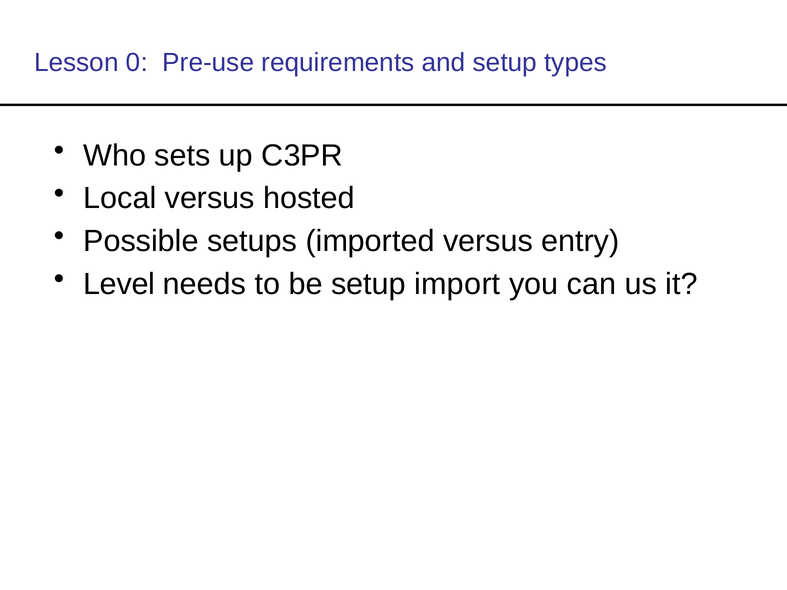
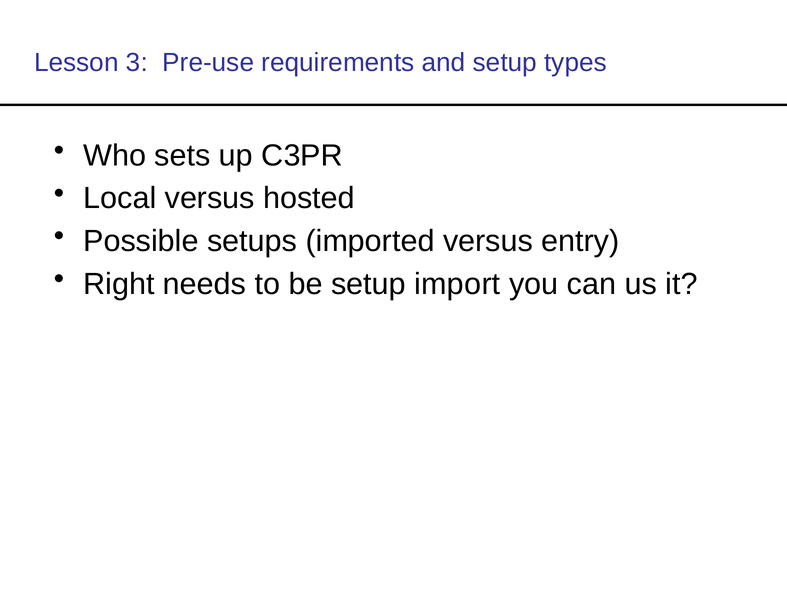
0: 0 -> 3
Level: Level -> Right
